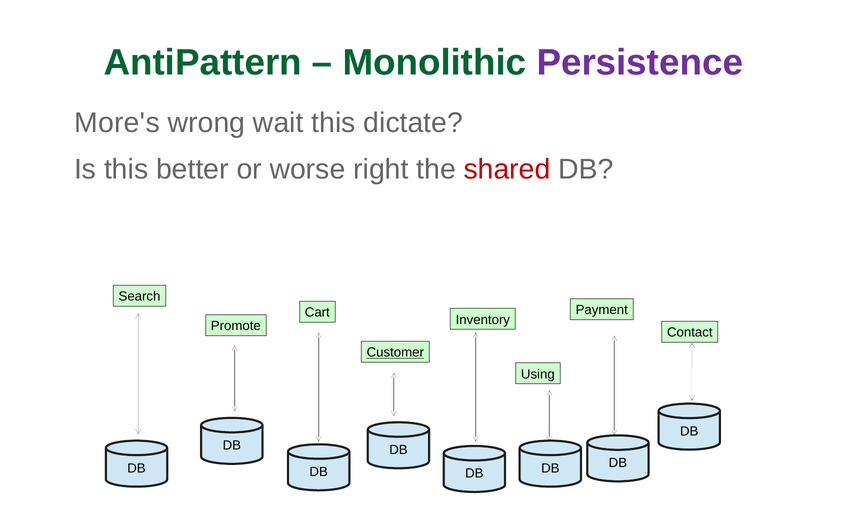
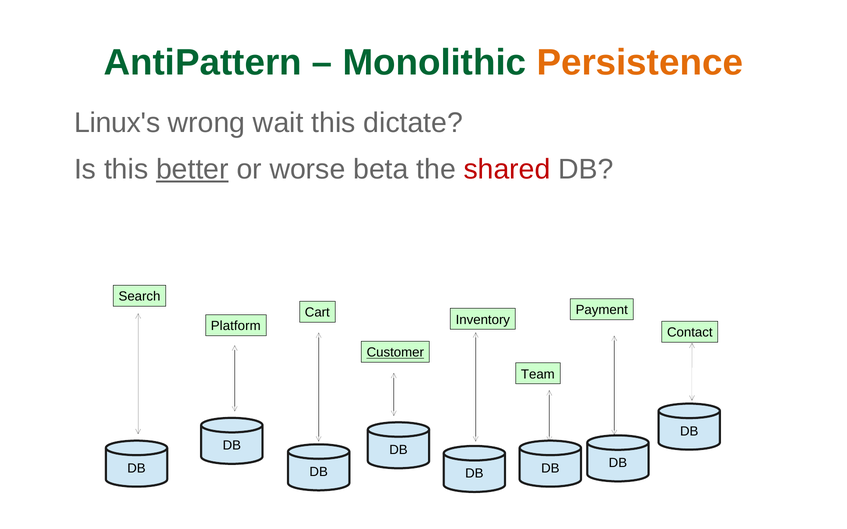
Persistence colour: purple -> orange
More's: More's -> Linux's
better underline: none -> present
right: right -> beta
Promote: Promote -> Platform
Using: Using -> Team
